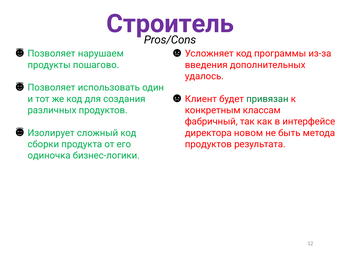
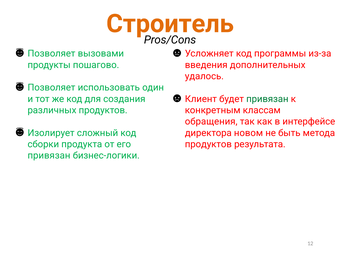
Строитель colour: purple -> orange
нарушаем: нарушаем -> вызовами
фабричный: фабричный -> обращения
одиночка at (49, 156): одиночка -> привязан
